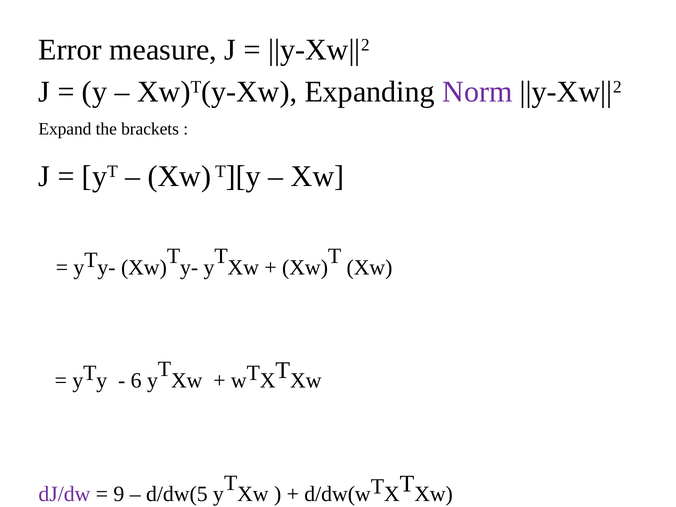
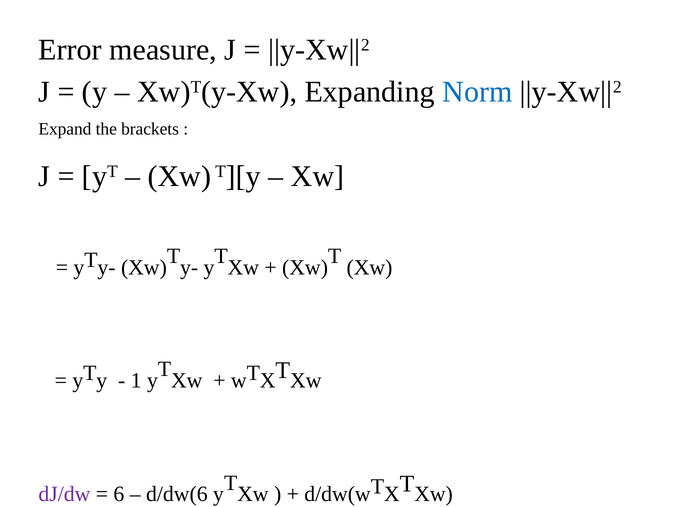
Norm colour: purple -> blue
6: 6 -> 1
9: 9 -> 6
d/dw(5: d/dw(5 -> d/dw(6
